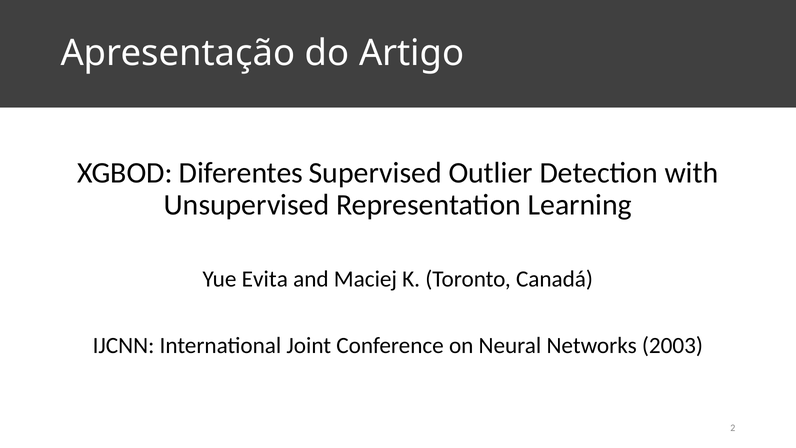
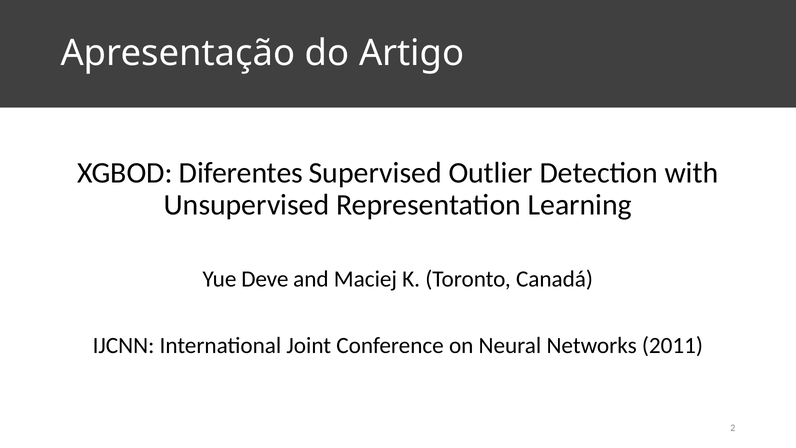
Evita: Evita -> Deve
2003: 2003 -> 2011
